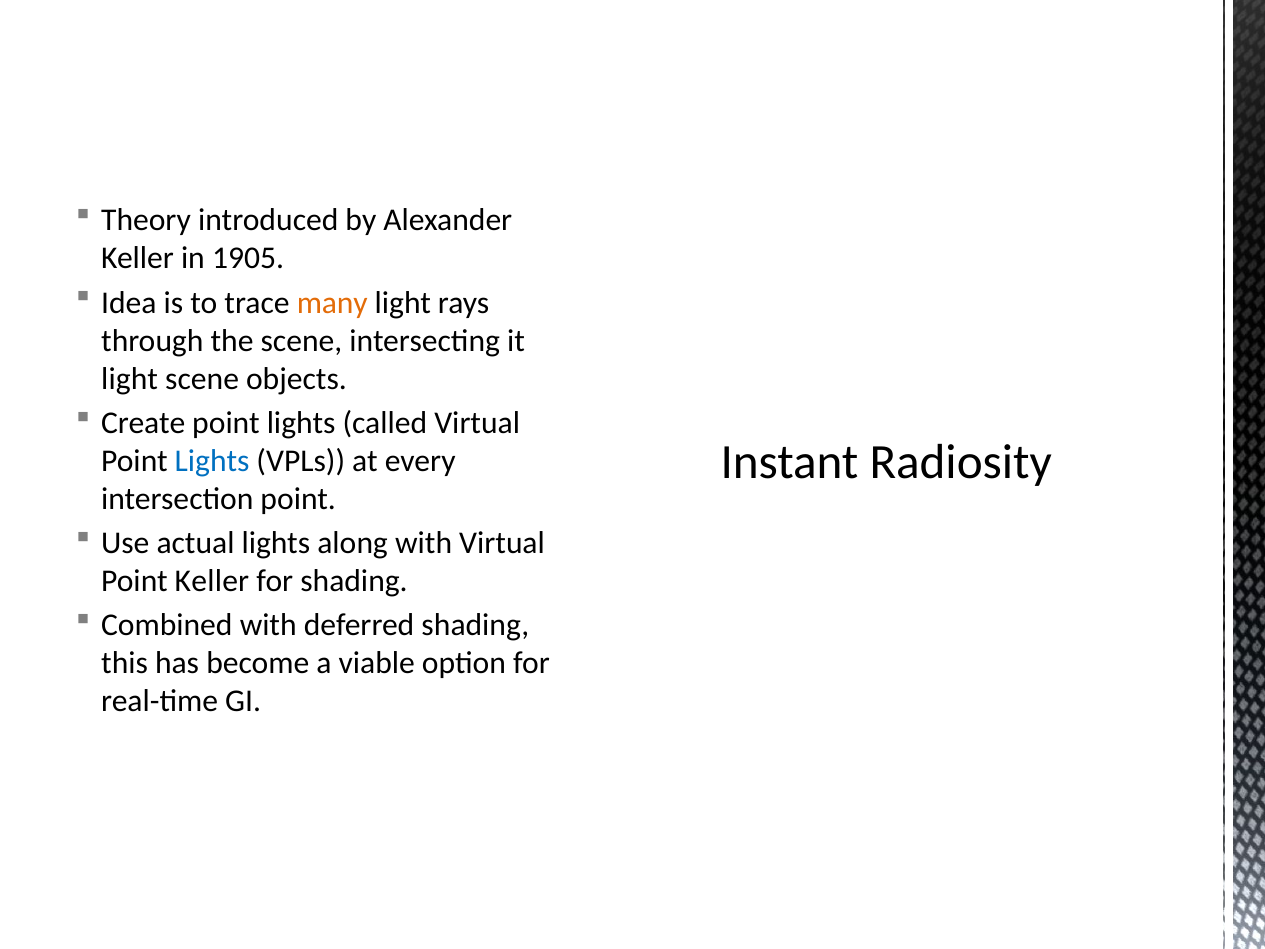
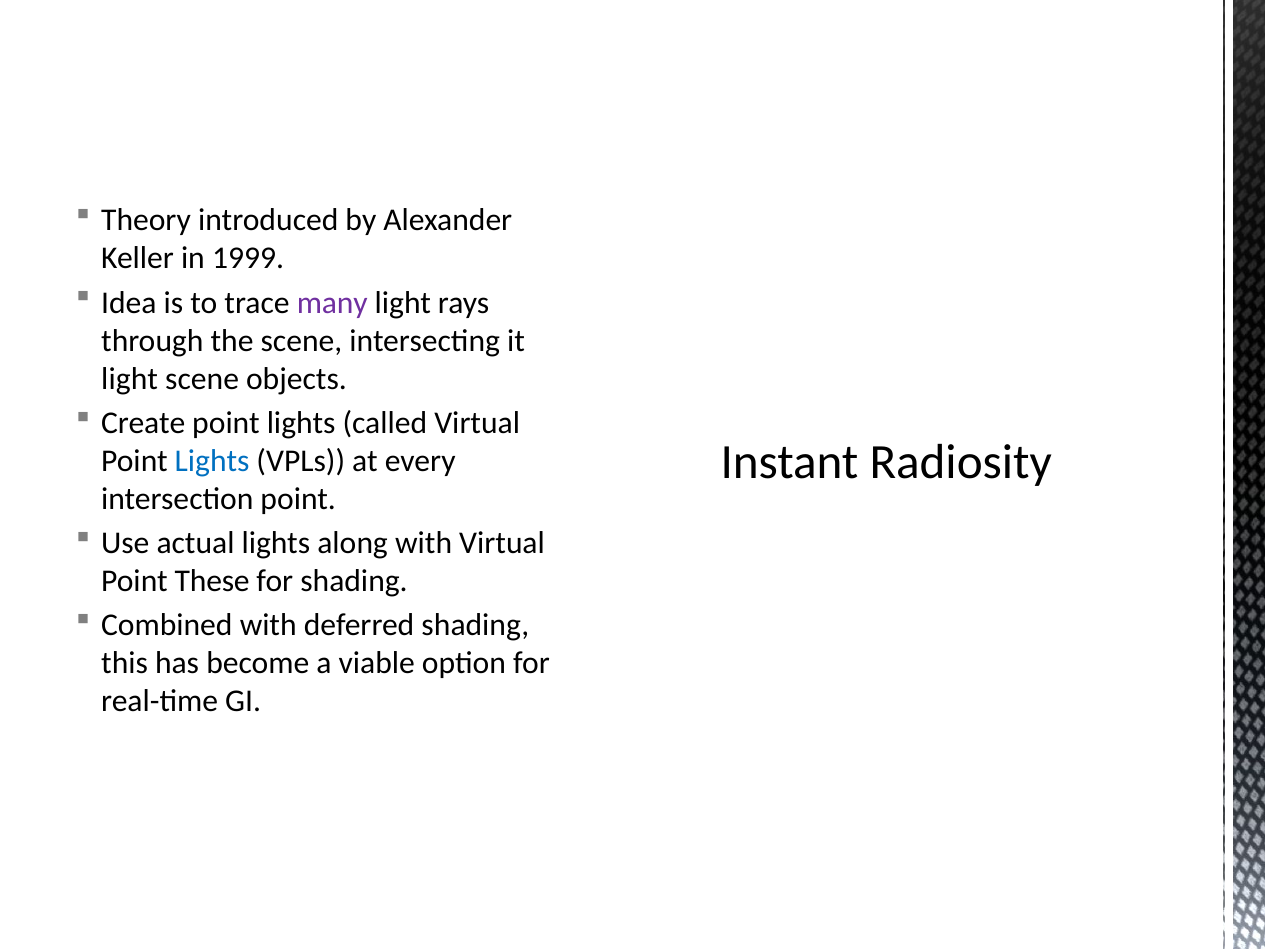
1905: 1905 -> 1999
many colour: orange -> purple
Point Keller: Keller -> These
